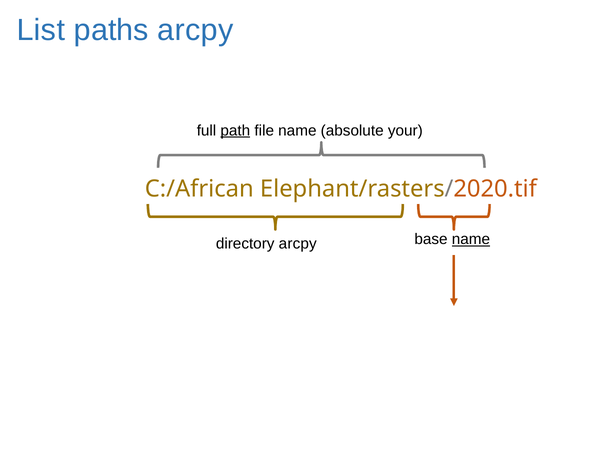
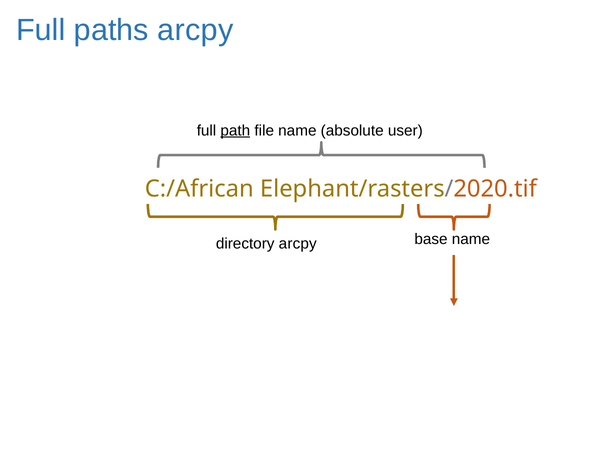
List at (41, 30): List -> Full
your: your -> user
name at (471, 239) underline: present -> none
